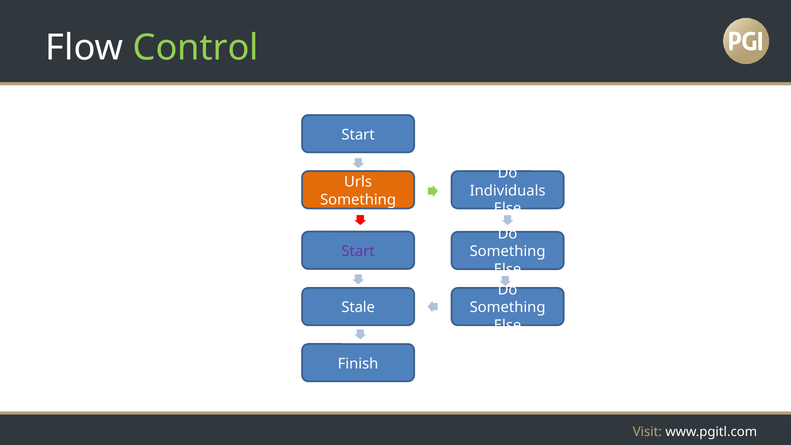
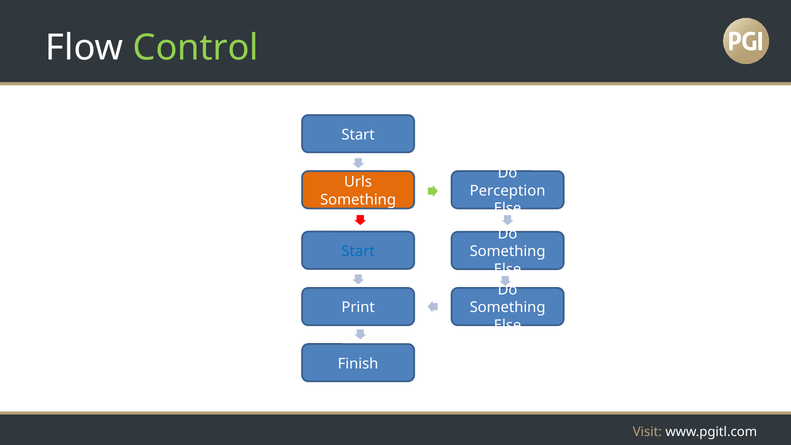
Individuals: Individuals -> Perception
Start at (358, 251) colour: purple -> blue
Stale: Stale -> Print
